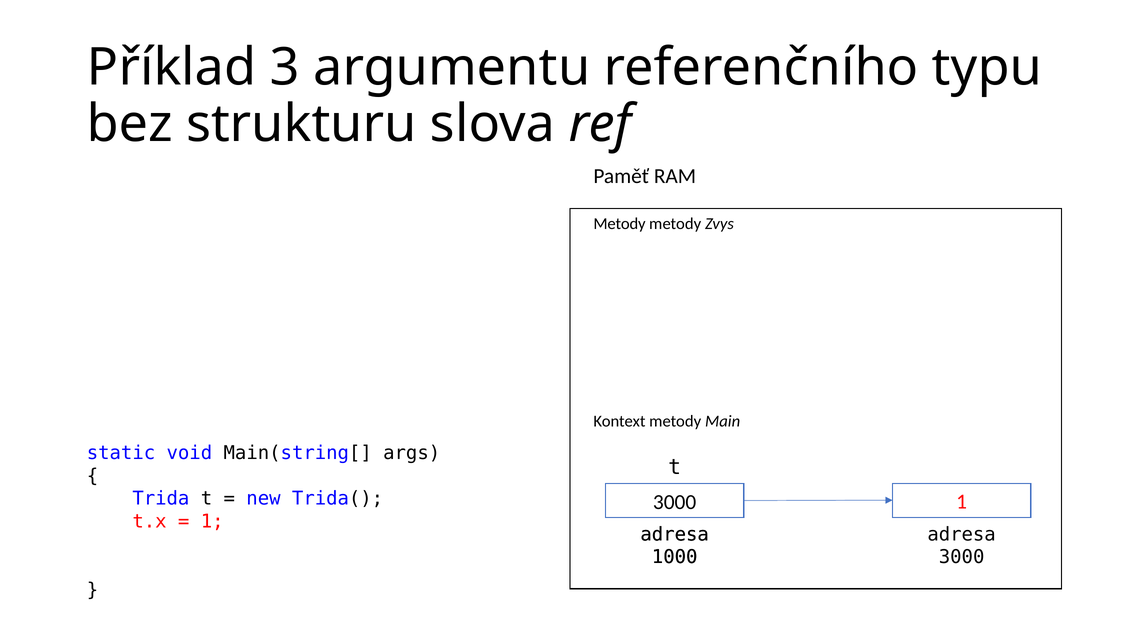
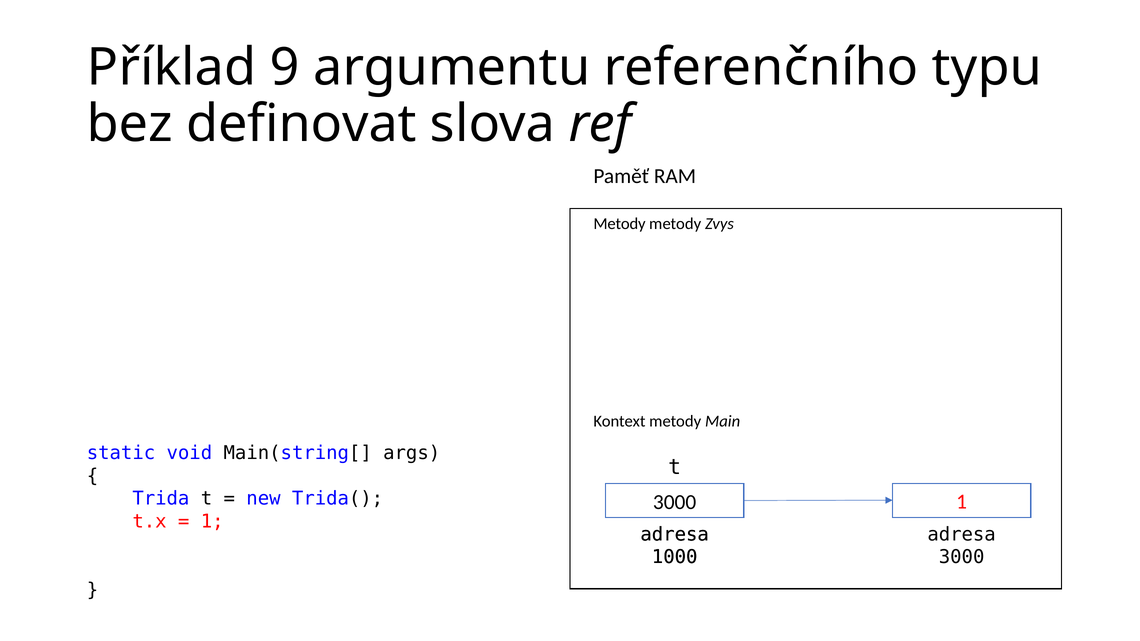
3: 3 -> 9
strukturu: strukturu -> definovat
